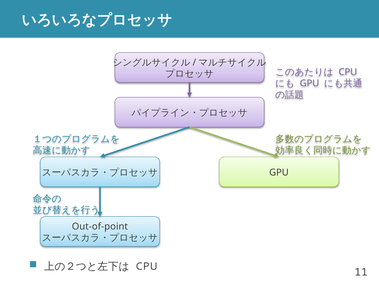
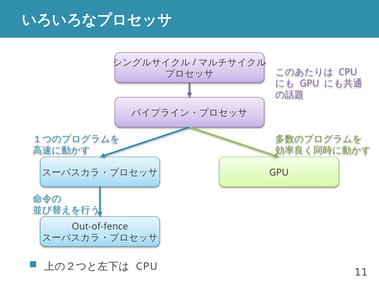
Out-of-point: Out-of-point -> Out-of-fence
